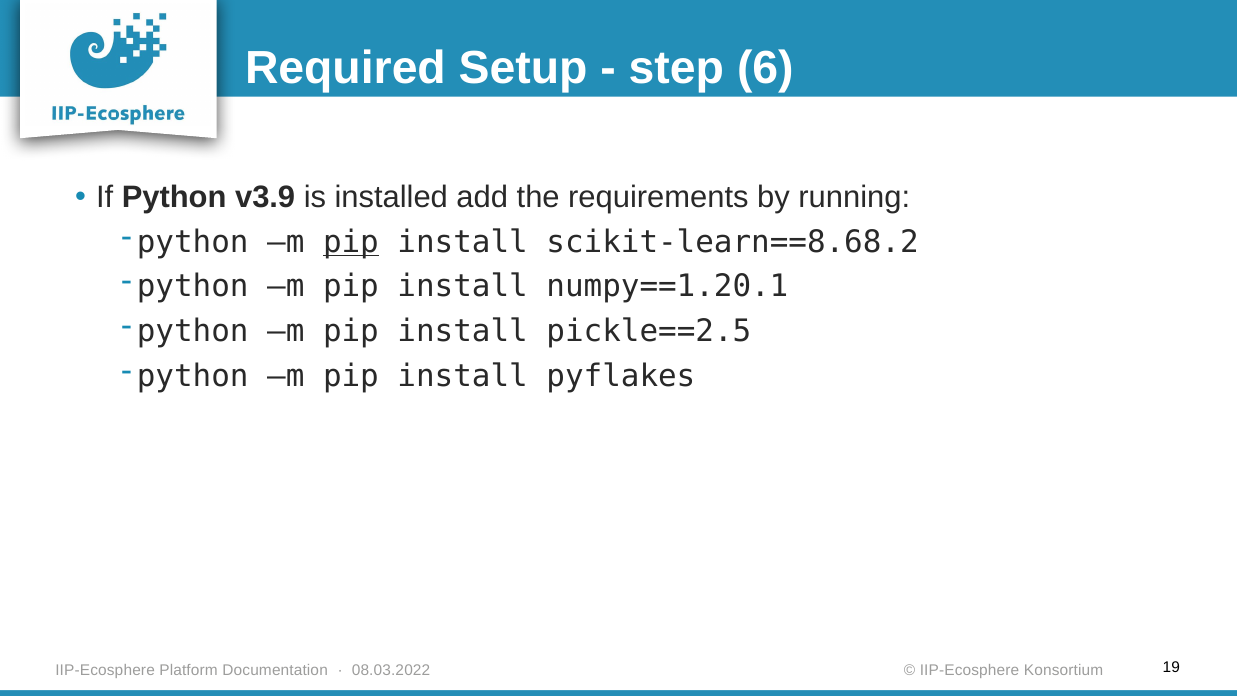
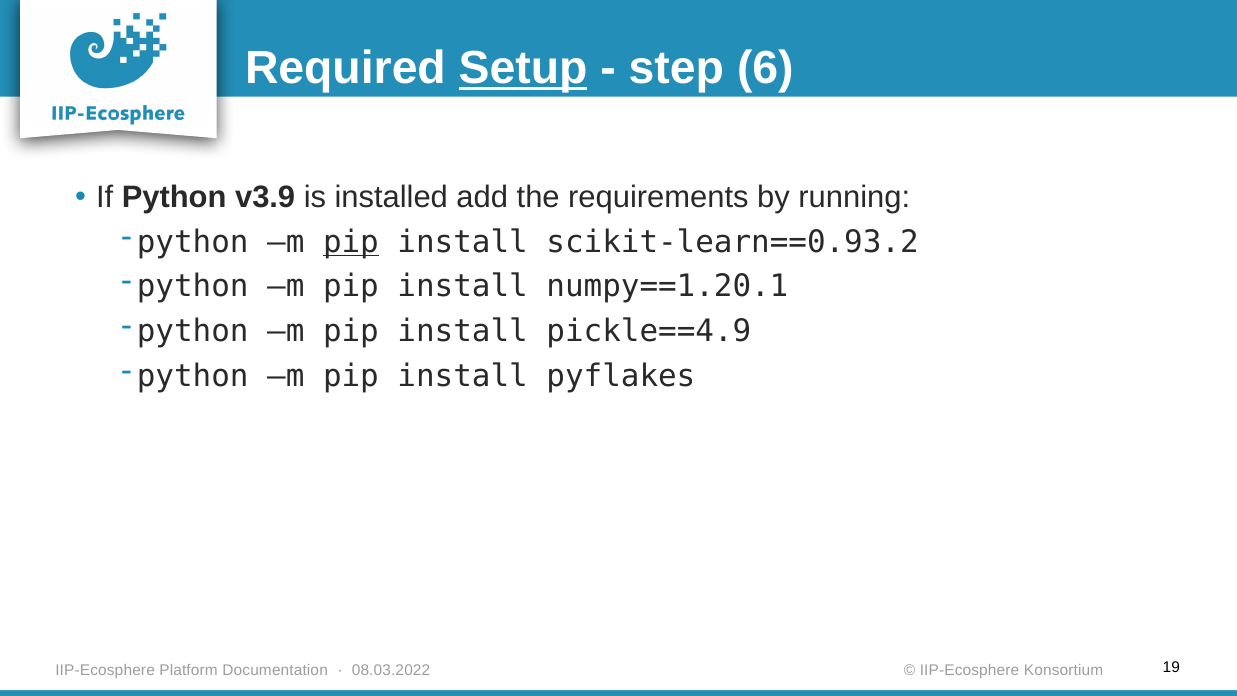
Setup underline: none -> present
scikit-learn==8.68.2: scikit-learn==8.68.2 -> scikit-learn==0.93.2
pickle==2.5: pickle==2.5 -> pickle==4.9
